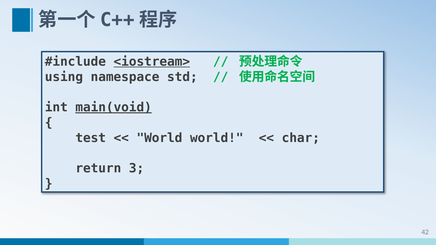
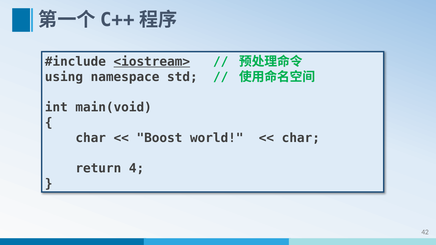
main(void underline: present -> none
test at (91, 138): test -> char
World at (159, 138): World -> Boost
3: 3 -> 4
